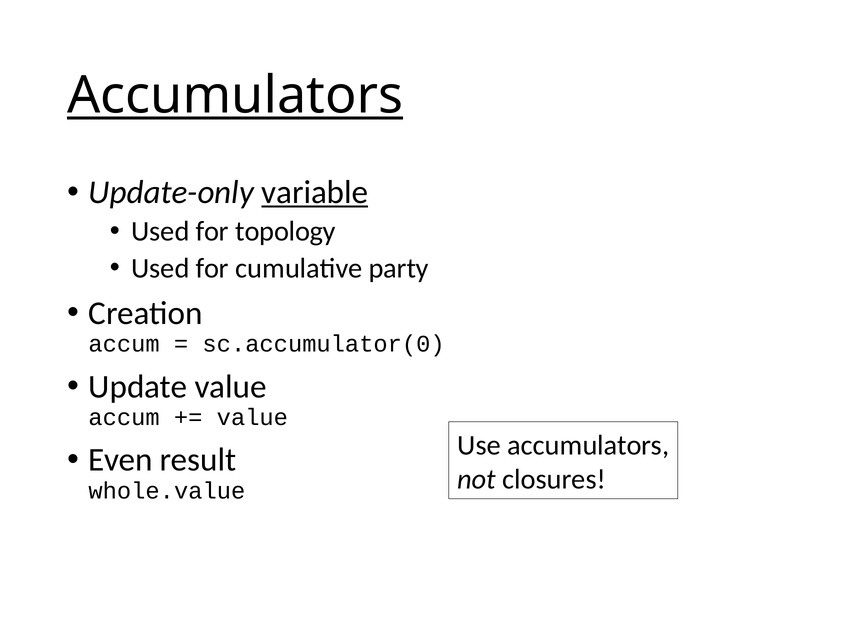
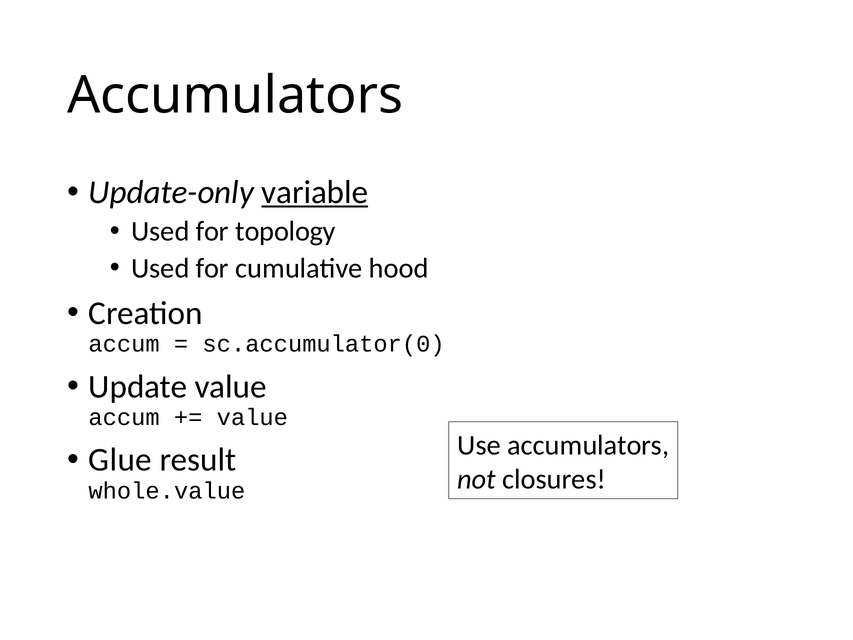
Accumulators at (235, 96) underline: present -> none
party: party -> hood
Even: Even -> Glue
